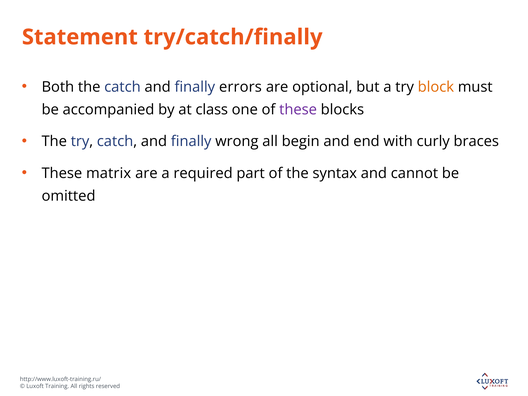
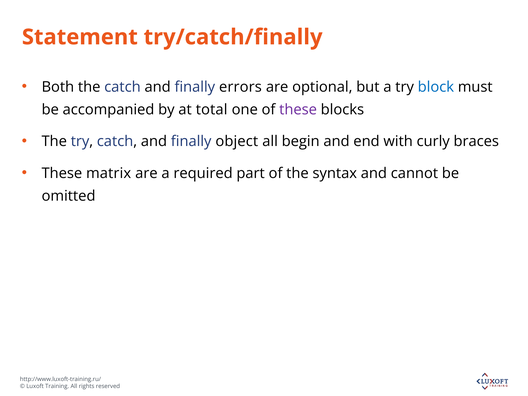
block colour: orange -> blue
class: class -> total
wrong: wrong -> object
